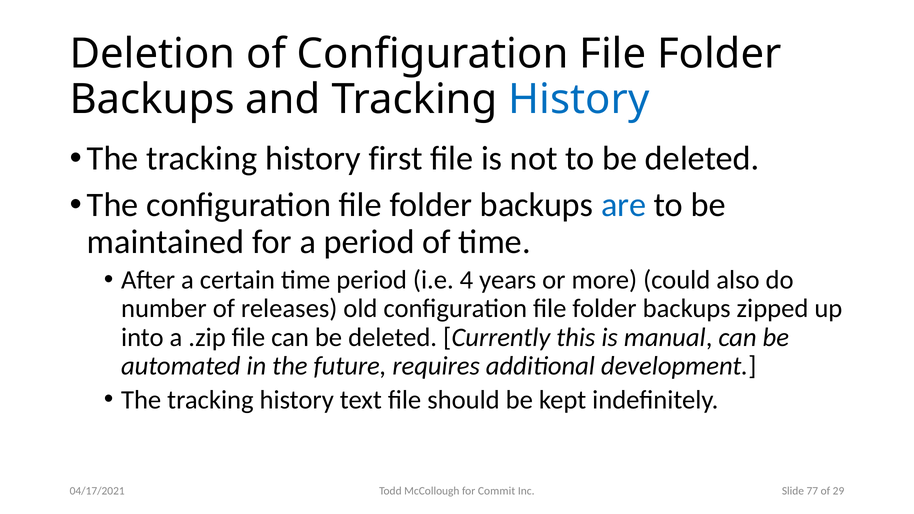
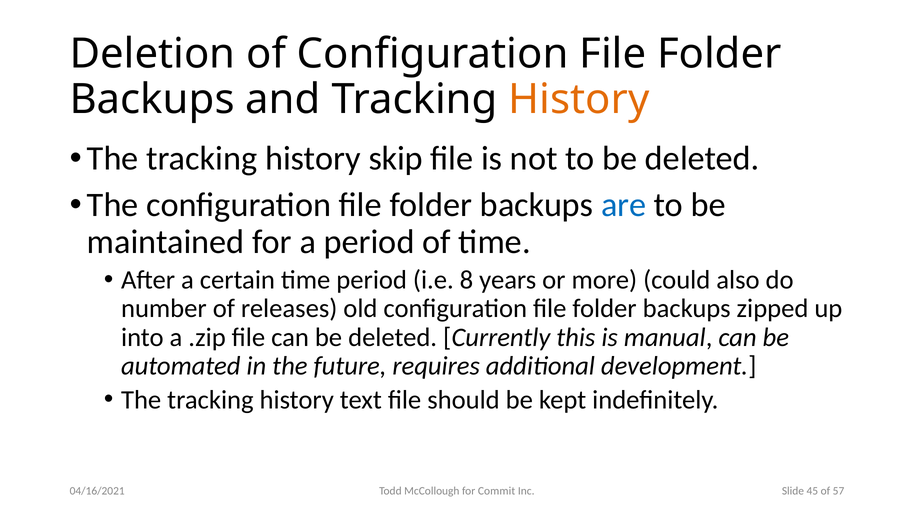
History at (579, 99) colour: blue -> orange
first: first -> skip
4: 4 -> 8
04/17/2021: 04/17/2021 -> 04/16/2021
77: 77 -> 45
29: 29 -> 57
